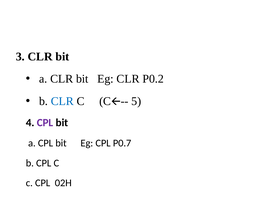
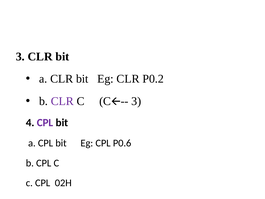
CLR at (62, 101) colour: blue -> purple
5 at (136, 101): 5 -> 3
P0.7: P0.7 -> P0.6
